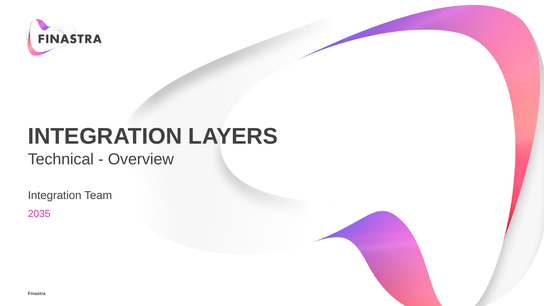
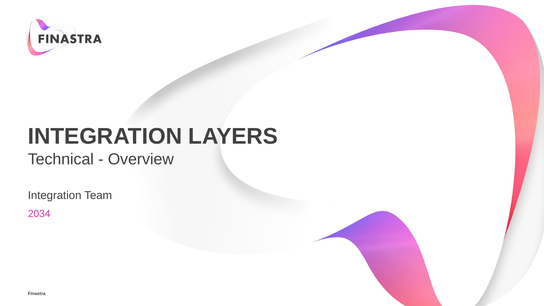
2035: 2035 -> 2034
